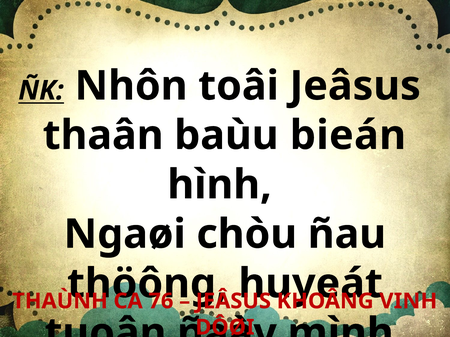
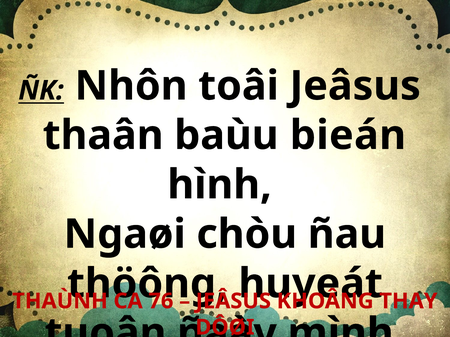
VINH: VINH -> THAY
